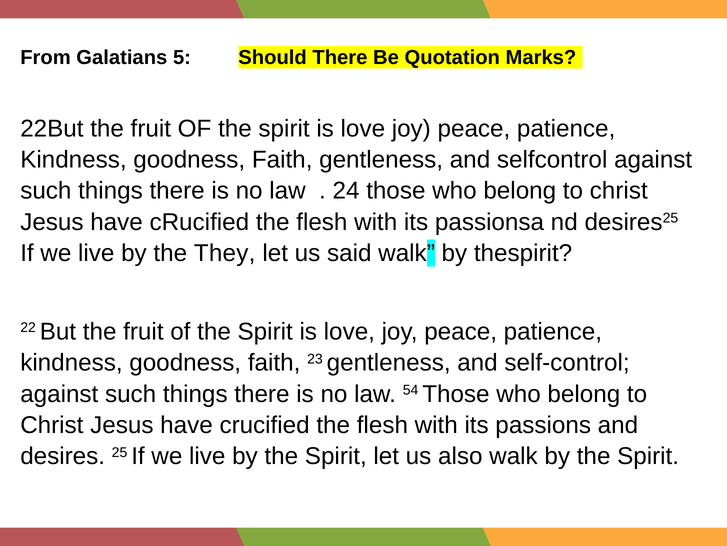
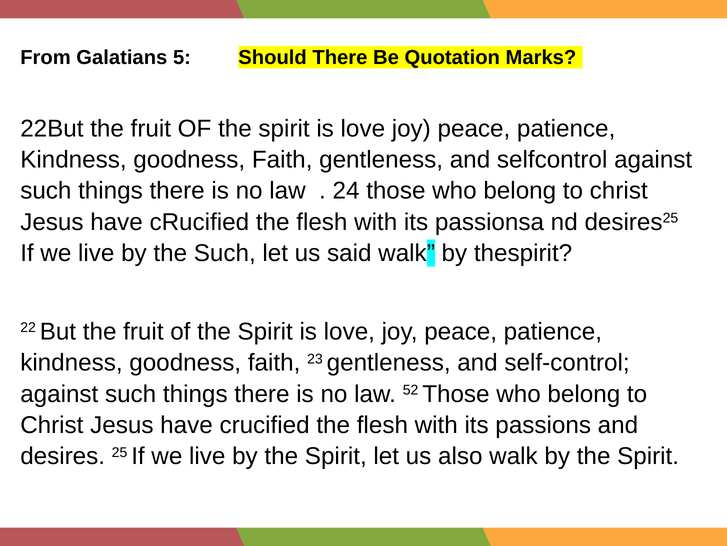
the They: They -> Such
54: 54 -> 52
